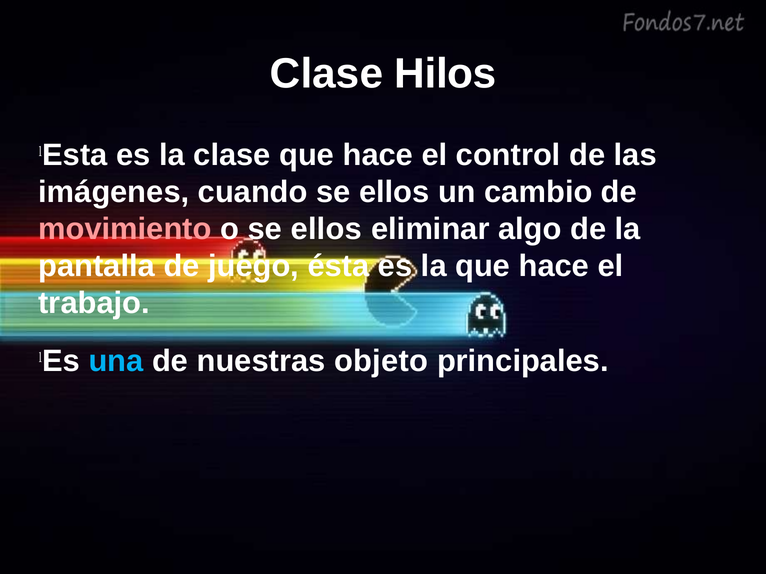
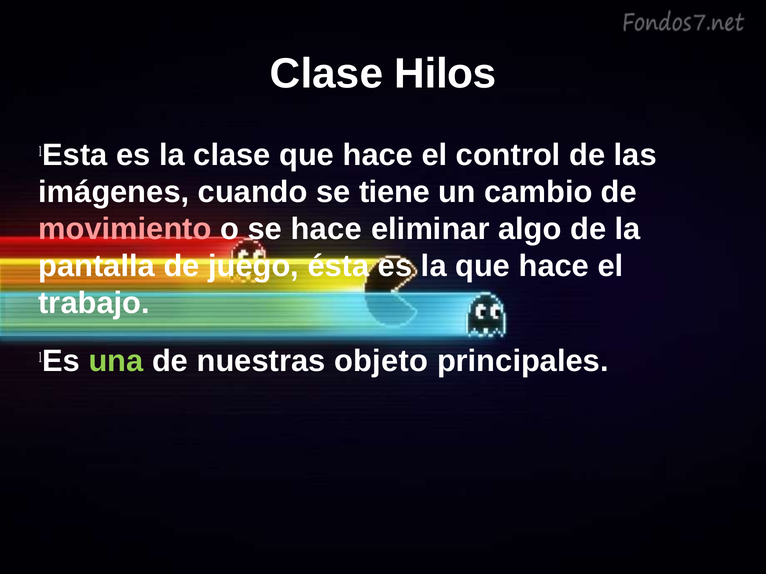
cuando se ellos: ellos -> tiene
o se ellos: ellos -> hace
una colour: light blue -> light green
